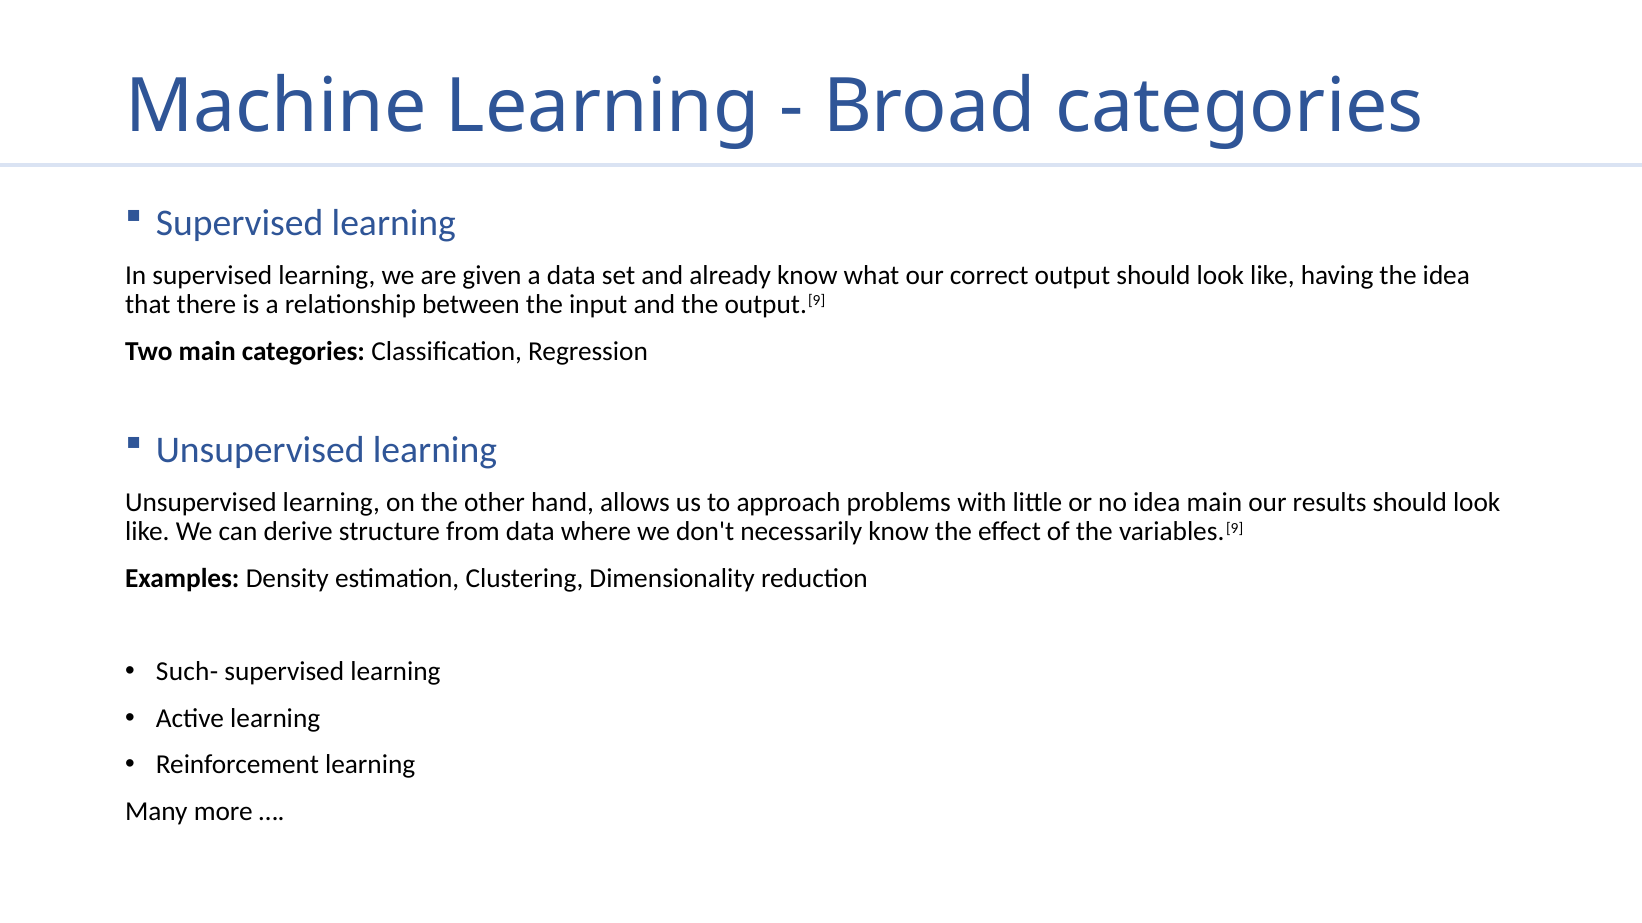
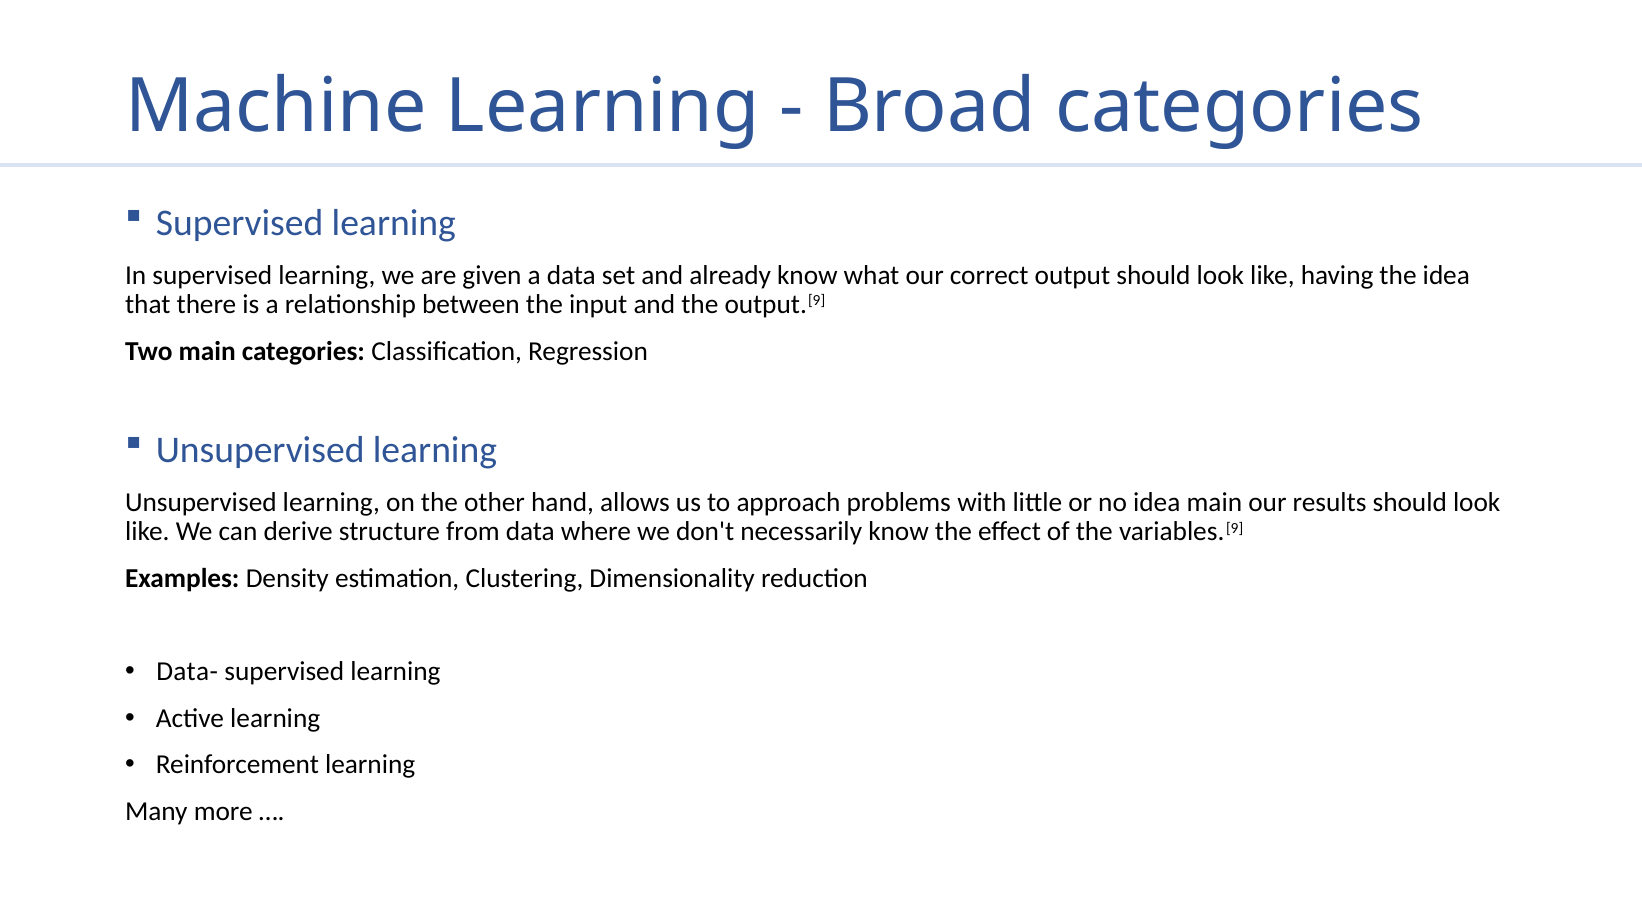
Such-: Such- -> Data-
